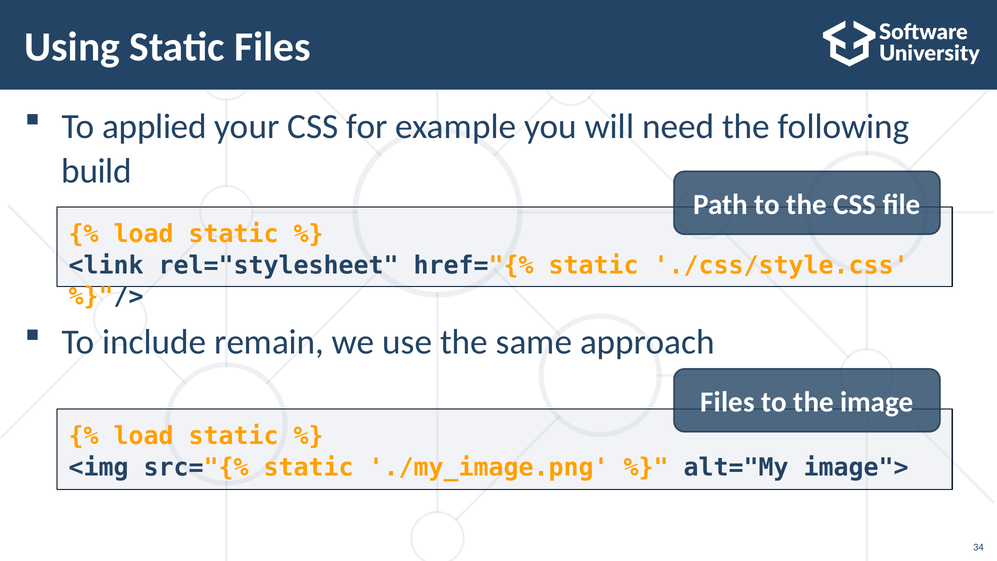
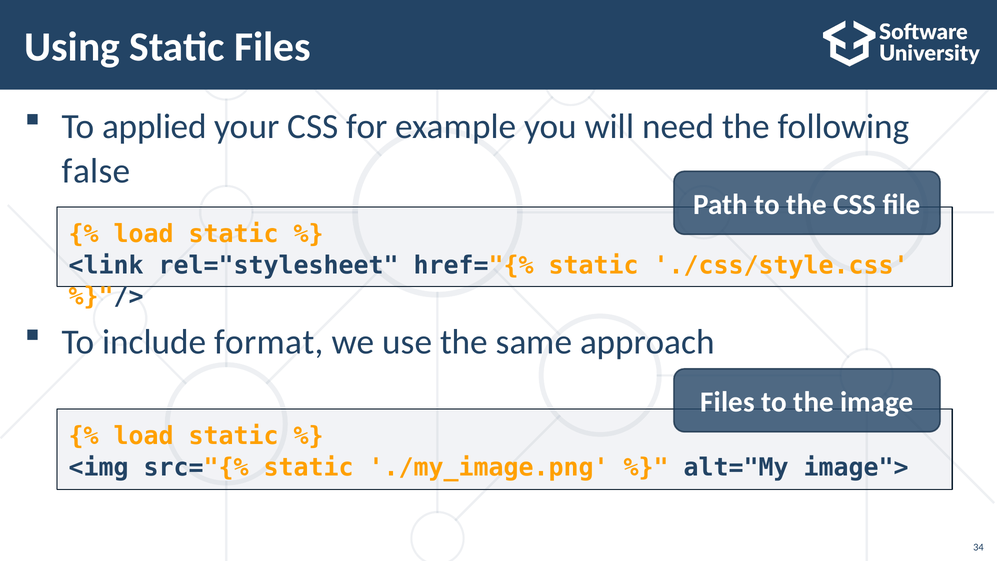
build: build -> false
remain: remain -> format
